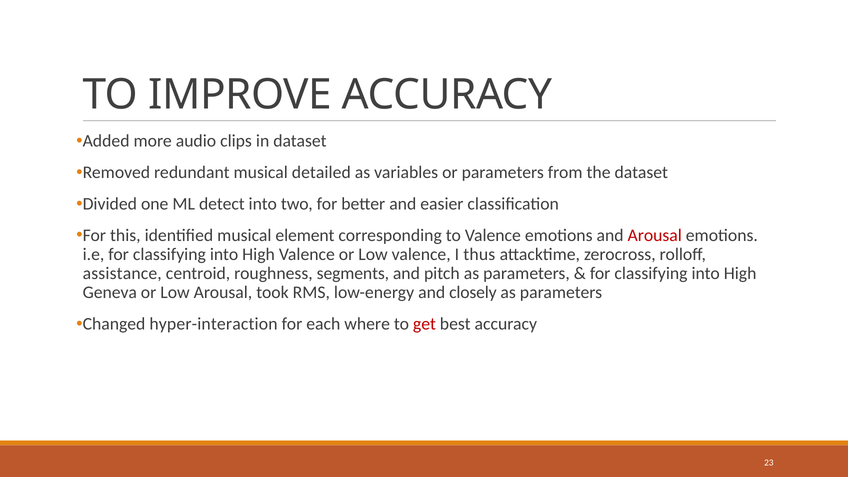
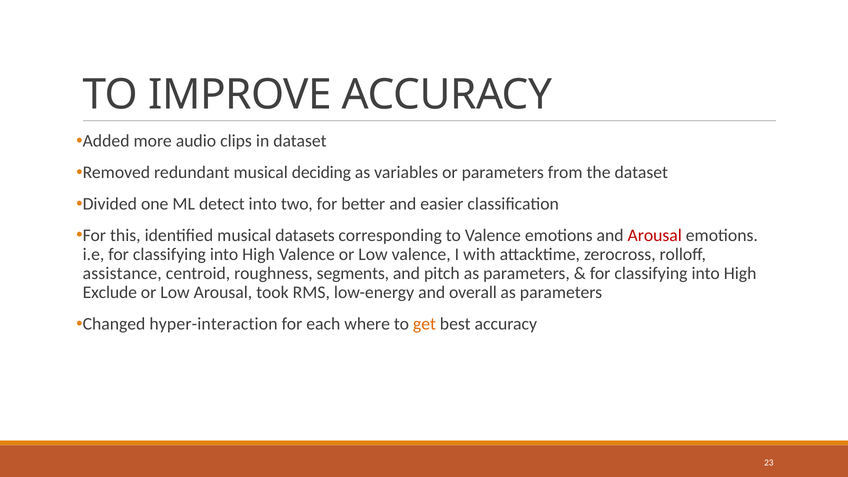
detailed: detailed -> deciding
element: element -> datasets
thus: thus -> with
Geneva: Geneva -> Exclude
closely: closely -> overall
get colour: red -> orange
